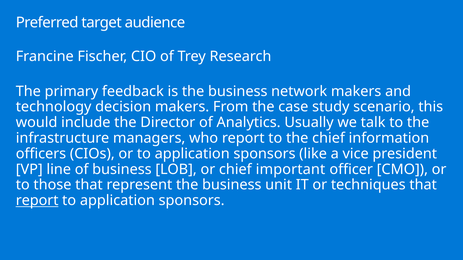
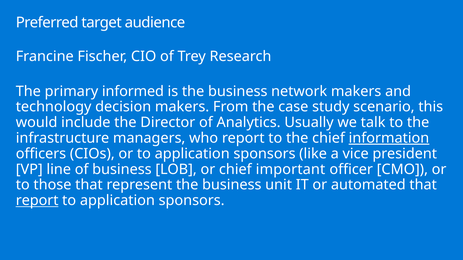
feedback: feedback -> informed
information underline: none -> present
techniques: techniques -> automated
